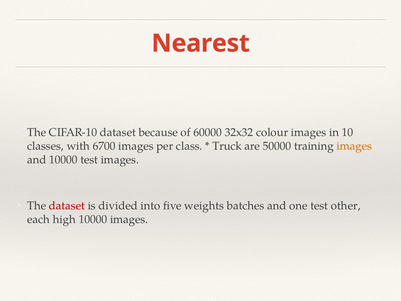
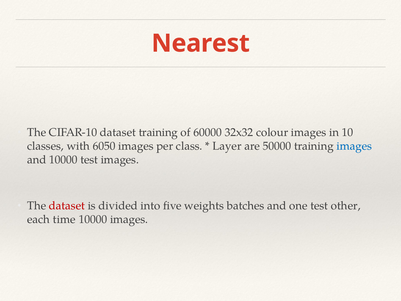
dataset because: because -> training
6700: 6700 -> 6050
Truck: Truck -> Layer
images at (354, 146) colour: orange -> blue
high: high -> time
